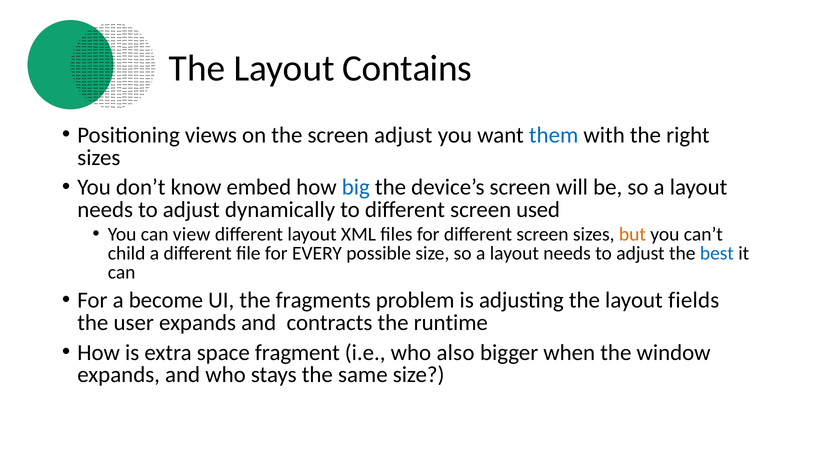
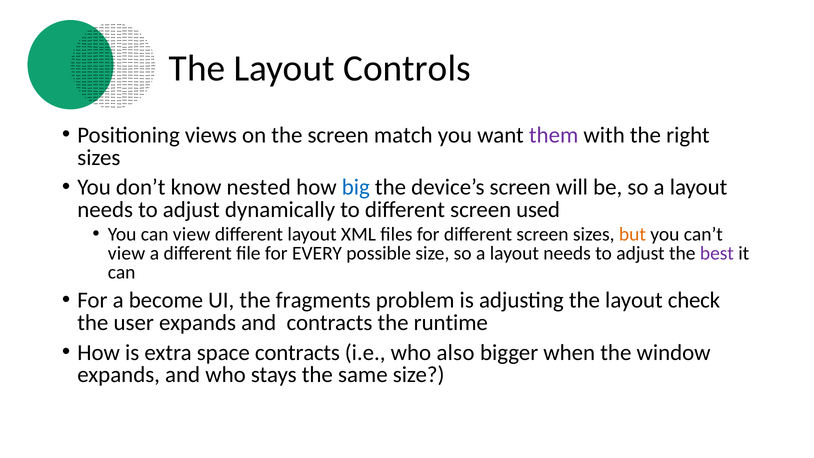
Contains: Contains -> Controls
screen adjust: adjust -> match
them colour: blue -> purple
embed: embed -> nested
child at (127, 253): child -> view
best colour: blue -> purple
fields: fields -> check
space fragment: fragment -> contracts
